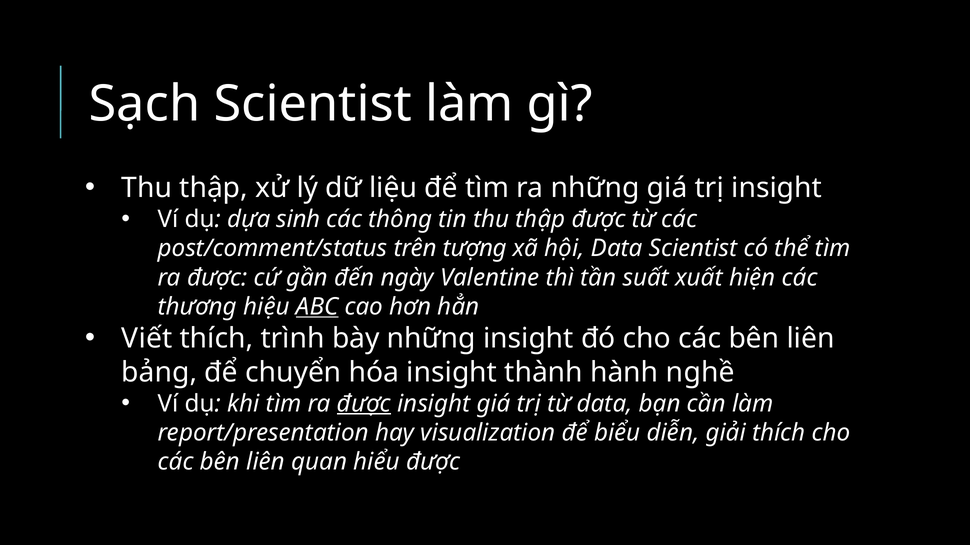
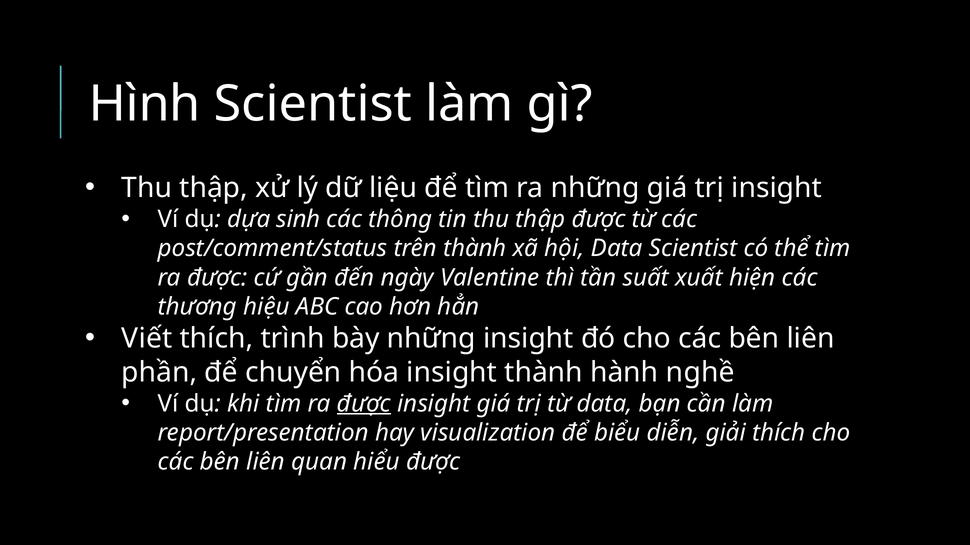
Sạch: Sạch -> Hình
trên tượng: tượng -> thành
ABC underline: present -> none
bảng: bảng -> phần
